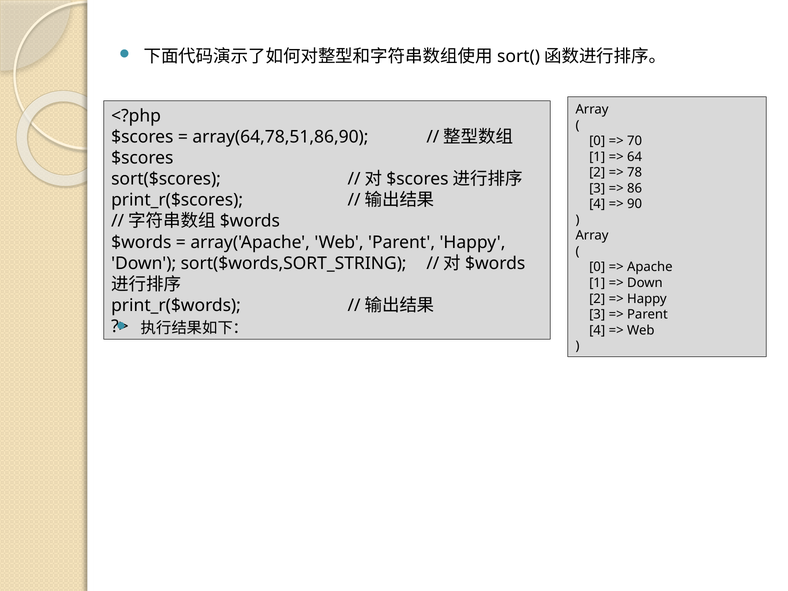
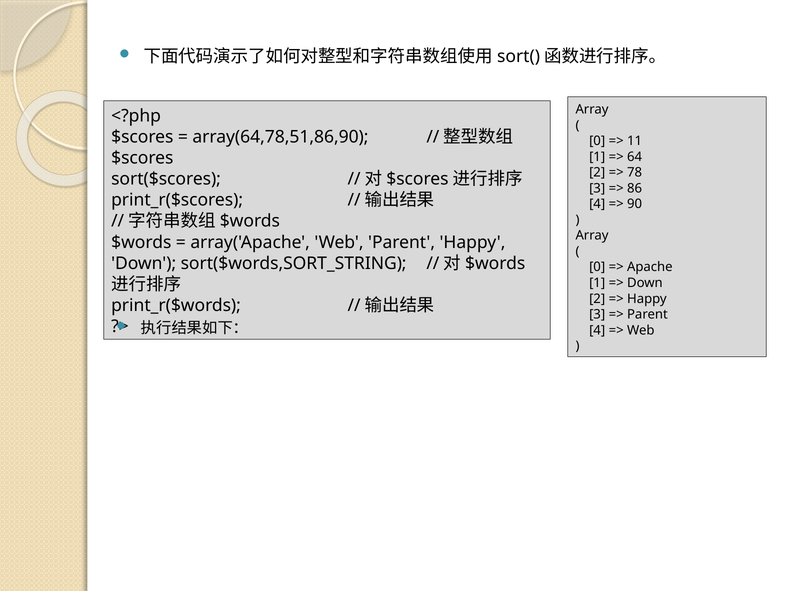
70: 70 -> 11
